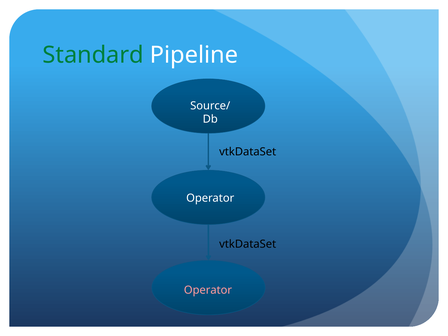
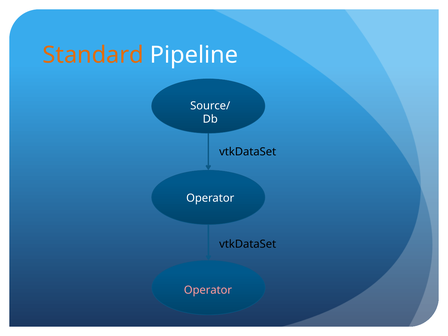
Standard colour: green -> orange
